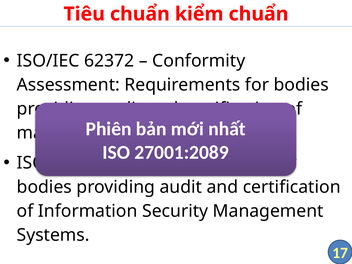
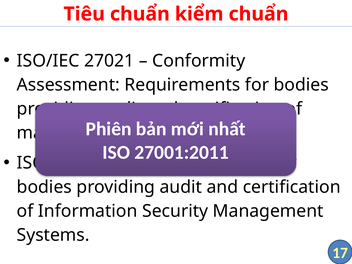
62372: 62372 -> 27021
27001:2089: 27001:2089 -> 27001:2011
